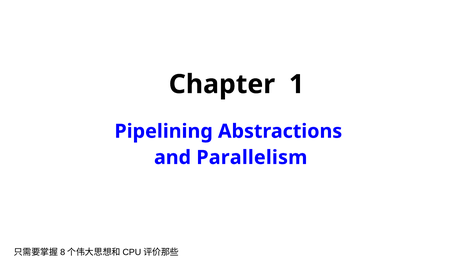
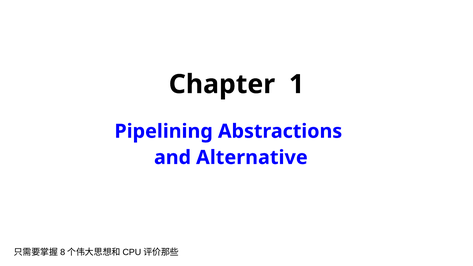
Parallelism: Parallelism -> Alternative
